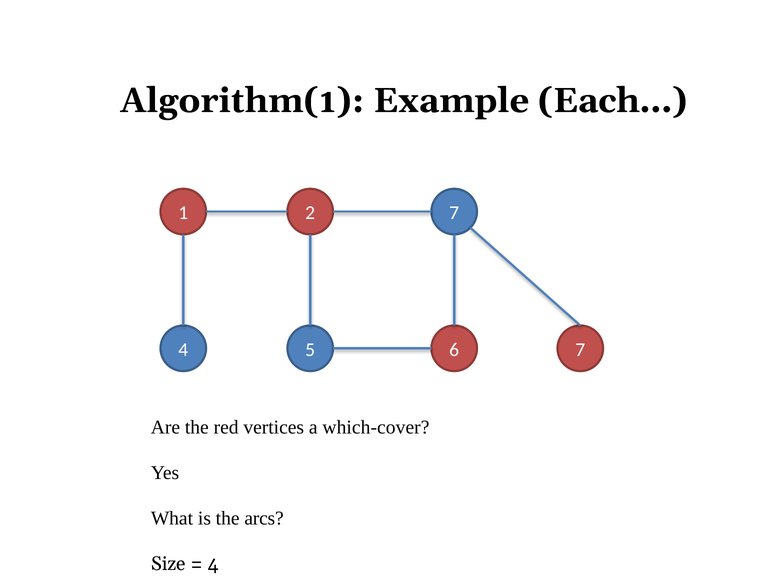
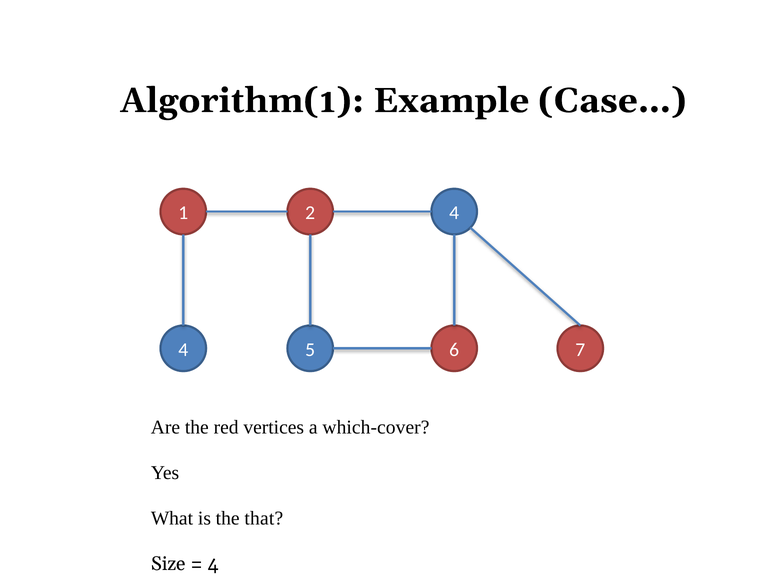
Each…: Each… -> Case…
2 7: 7 -> 4
arcs: arcs -> that
